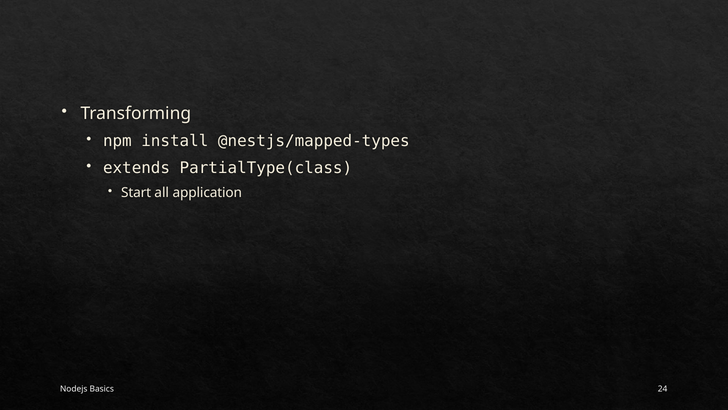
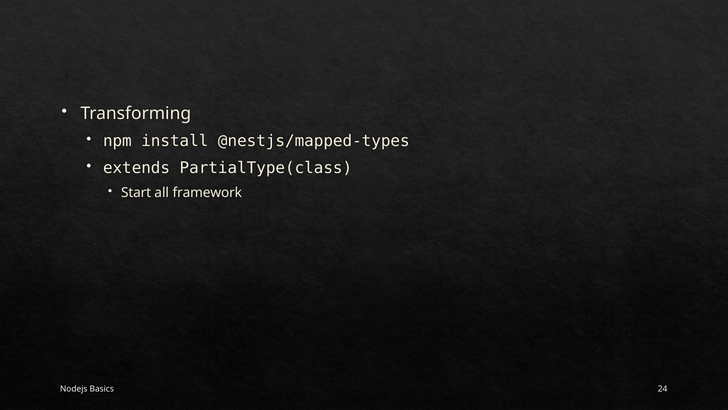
application: application -> framework
